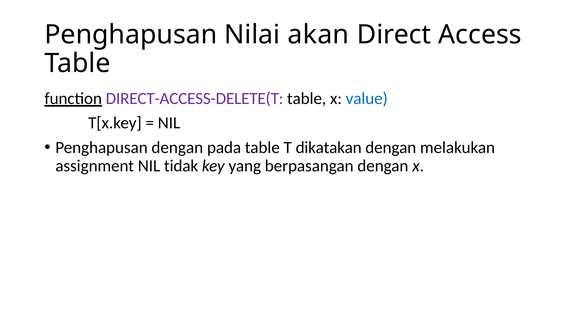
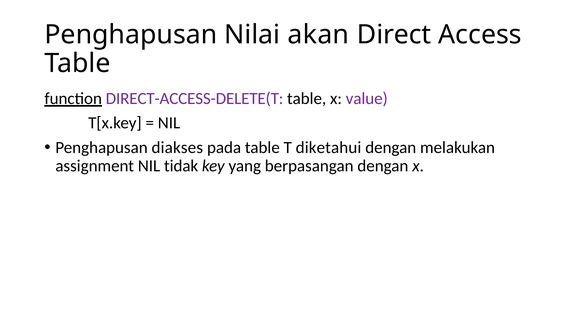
value colour: blue -> purple
Penghapusan dengan: dengan -> diakses
dikatakan: dikatakan -> diketahui
